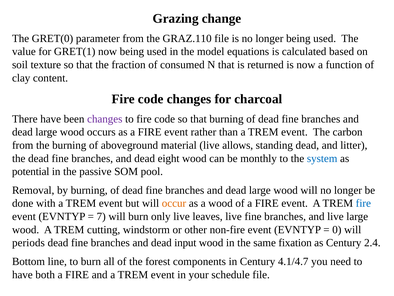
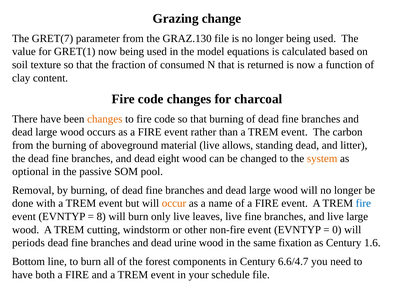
GRET(0: GRET(0 -> GRET(7
GRAZ.110: GRAZ.110 -> GRAZ.130
changes at (105, 119) colour: purple -> orange
monthly: monthly -> changed
system colour: blue -> orange
potential: potential -> optional
a wood: wood -> name
7: 7 -> 8
input: input -> urine
2.4: 2.4 -> 1.6
4.1/4.7: 4.1/4.7 -> 6.6/4.7
